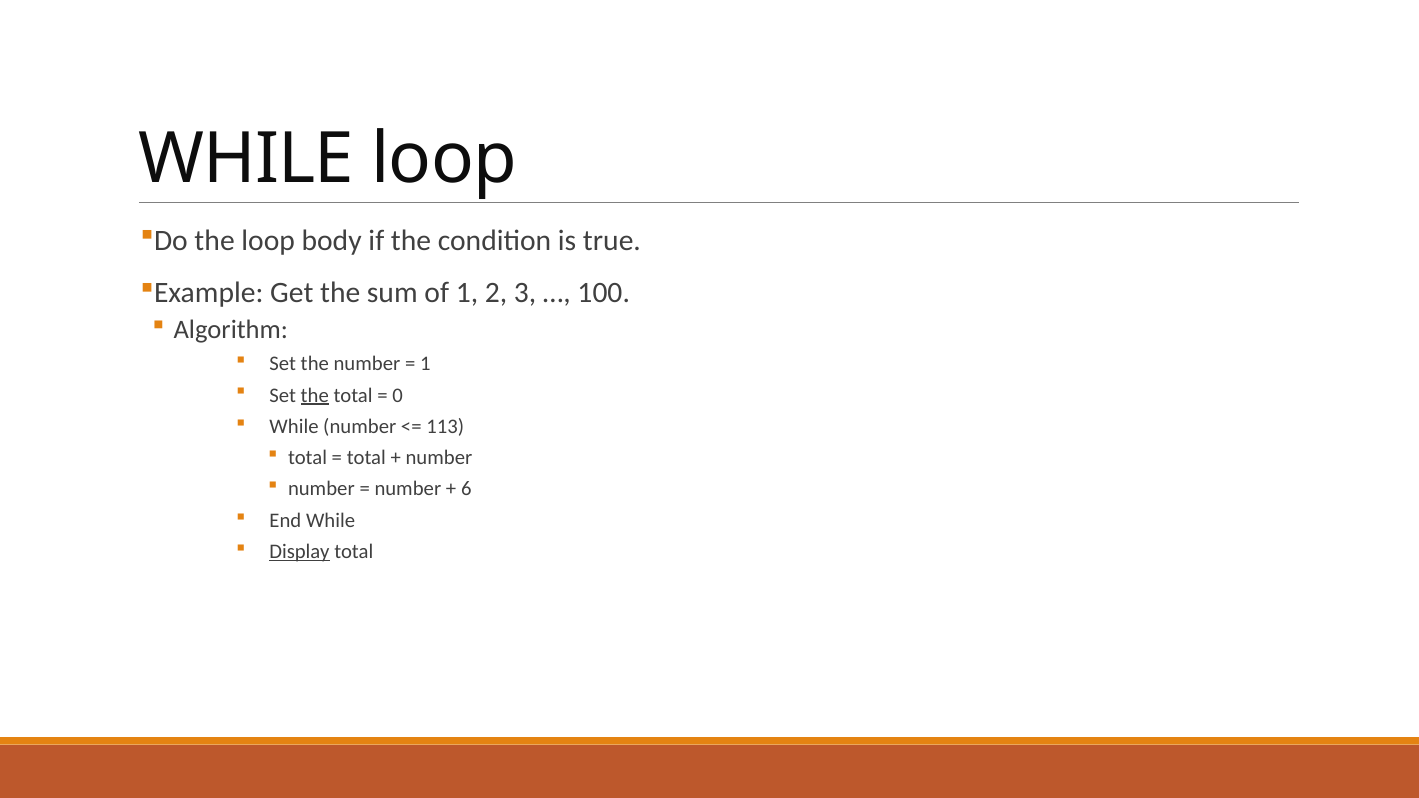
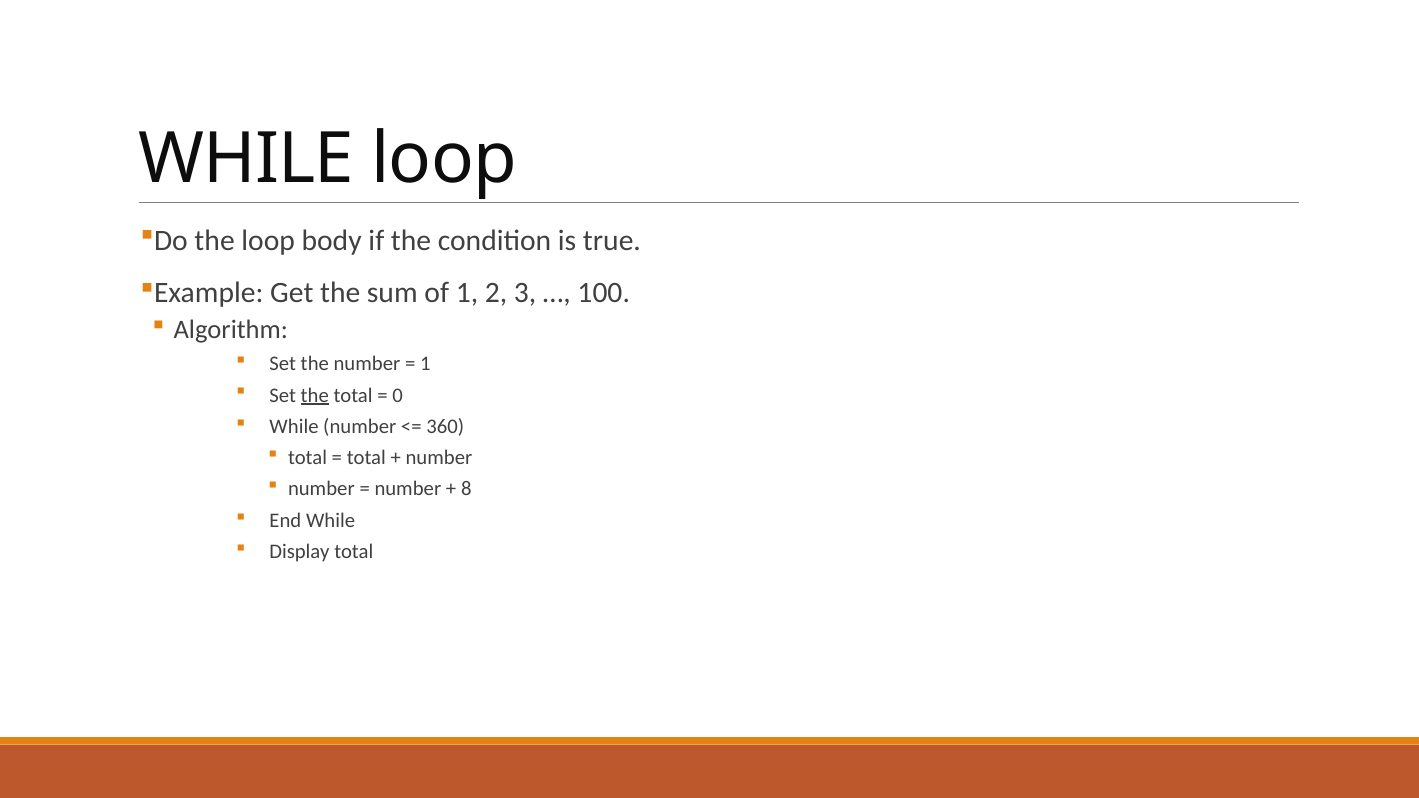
113: 113 -> 360
6: 6 -> 8
Display underline: present -> none
